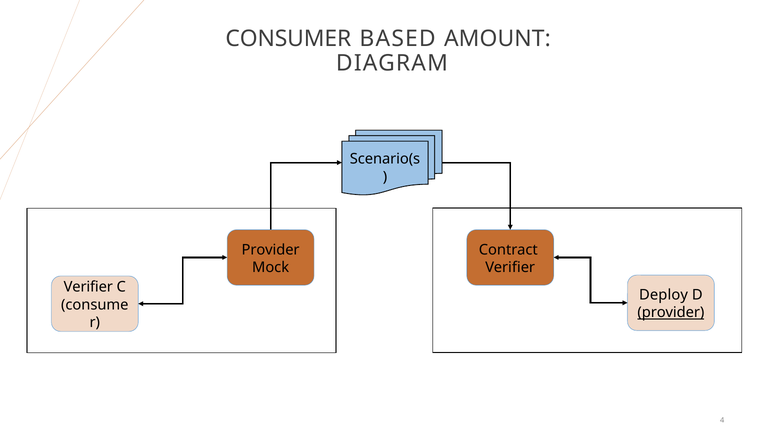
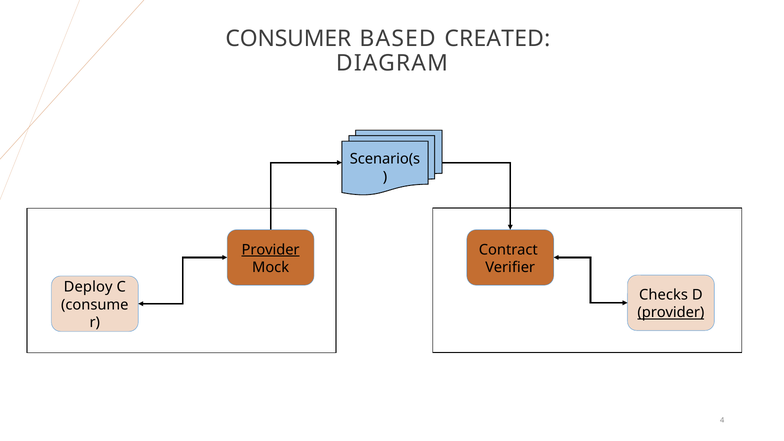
AMOUNT: AMOUNT -> CREATED
Provider at (271, 250) underline: none -> present
Verifier at (88, 287): Verifier -> Deploy
Deploy: Deploy -> Checks
